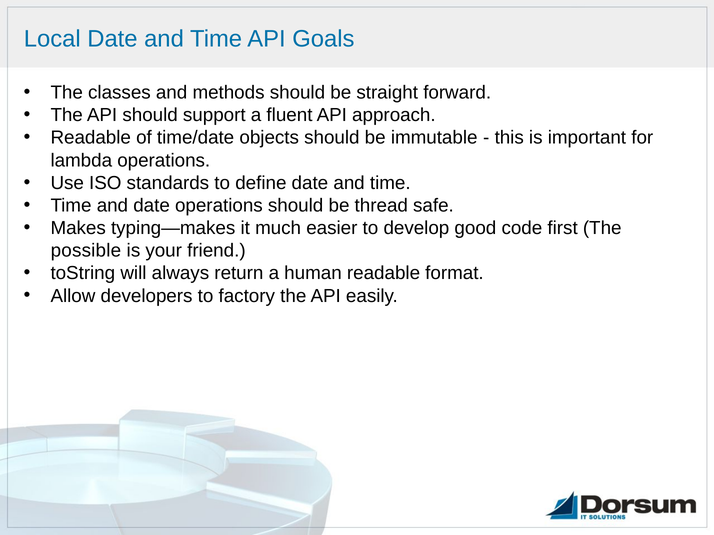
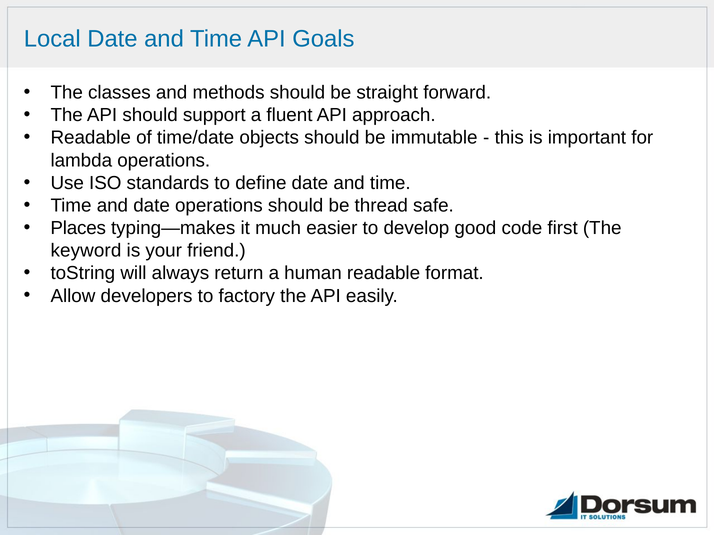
Makes: Makes -> Places
possible: possible -> keyword
